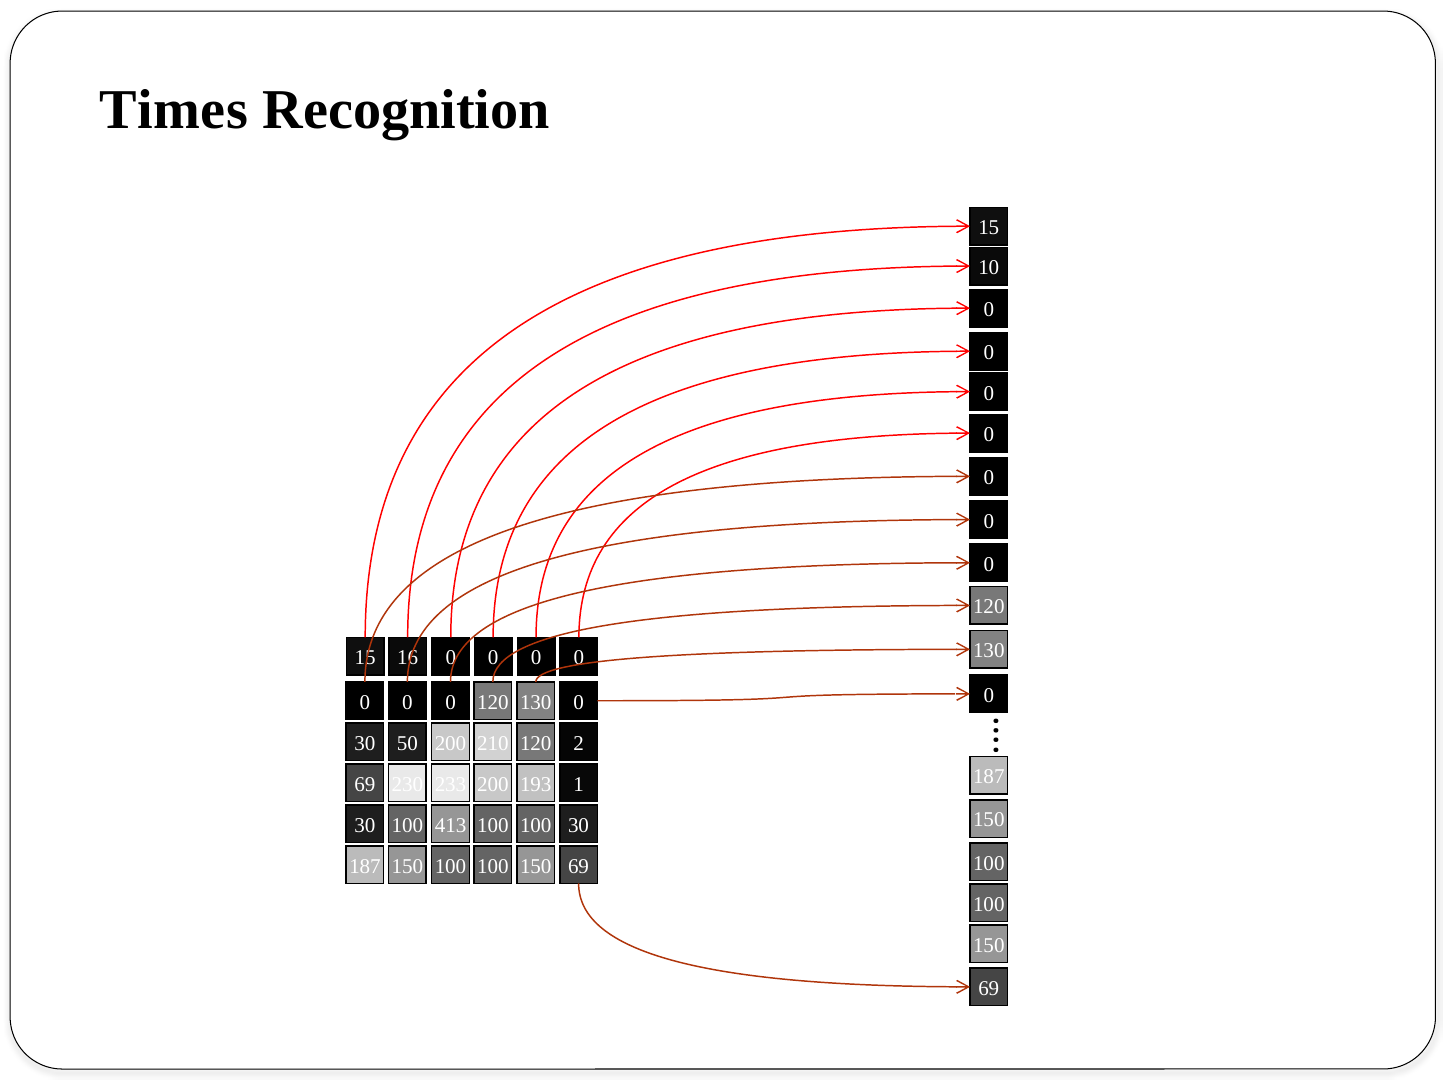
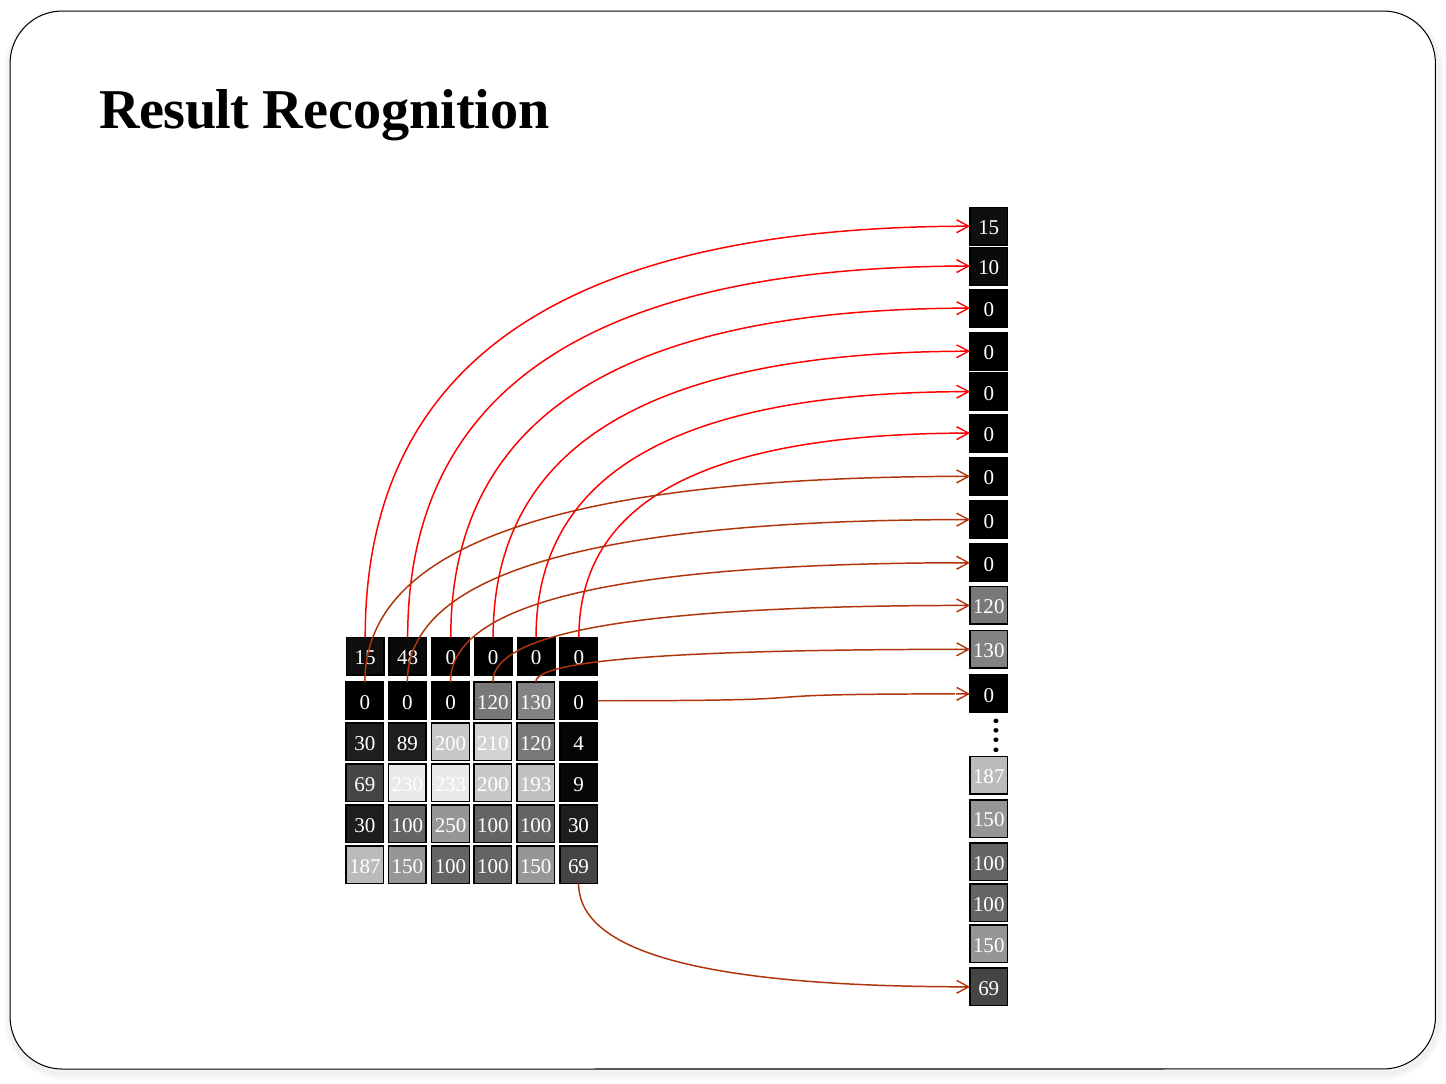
Times: Times -> Result
16: 16 -> 48
50: 50 -> 89
2: 2 -> 4
1: 1 -> 9
413: 413 -> 250
